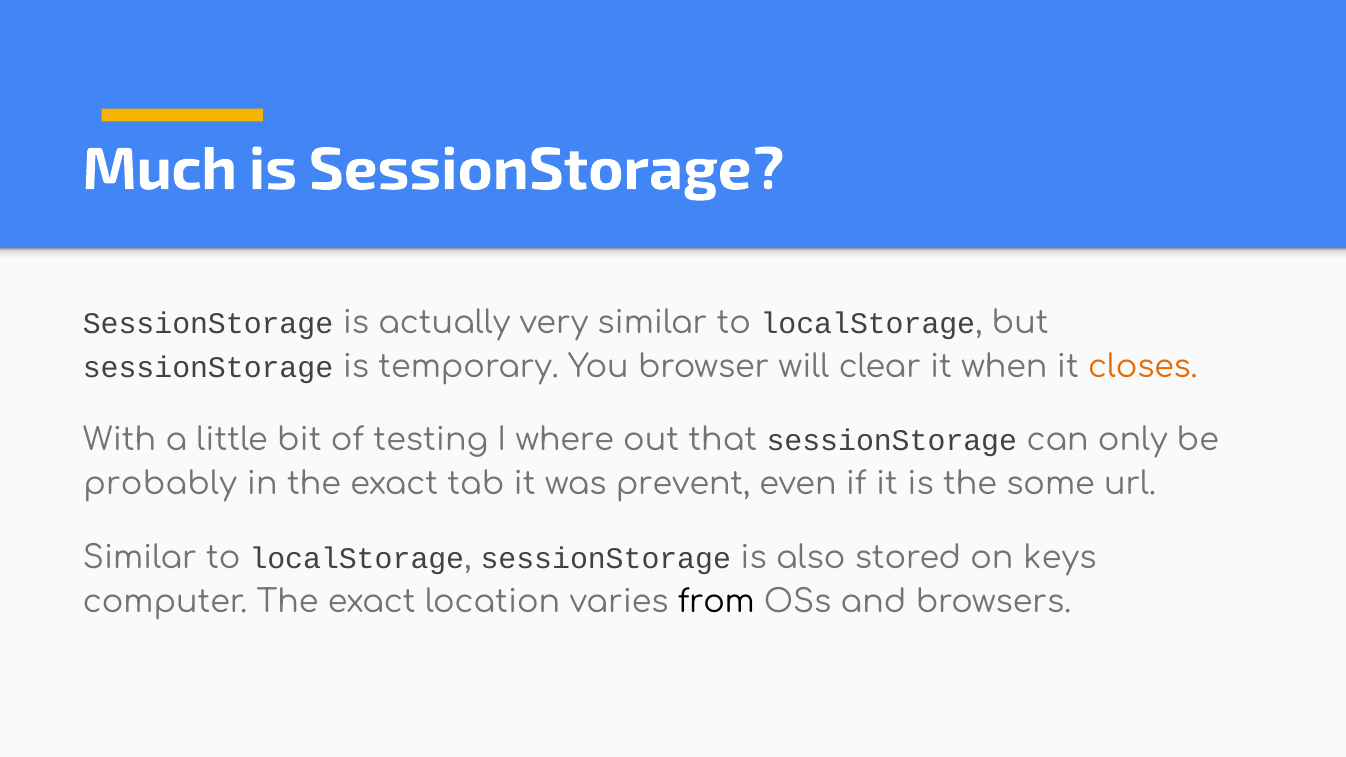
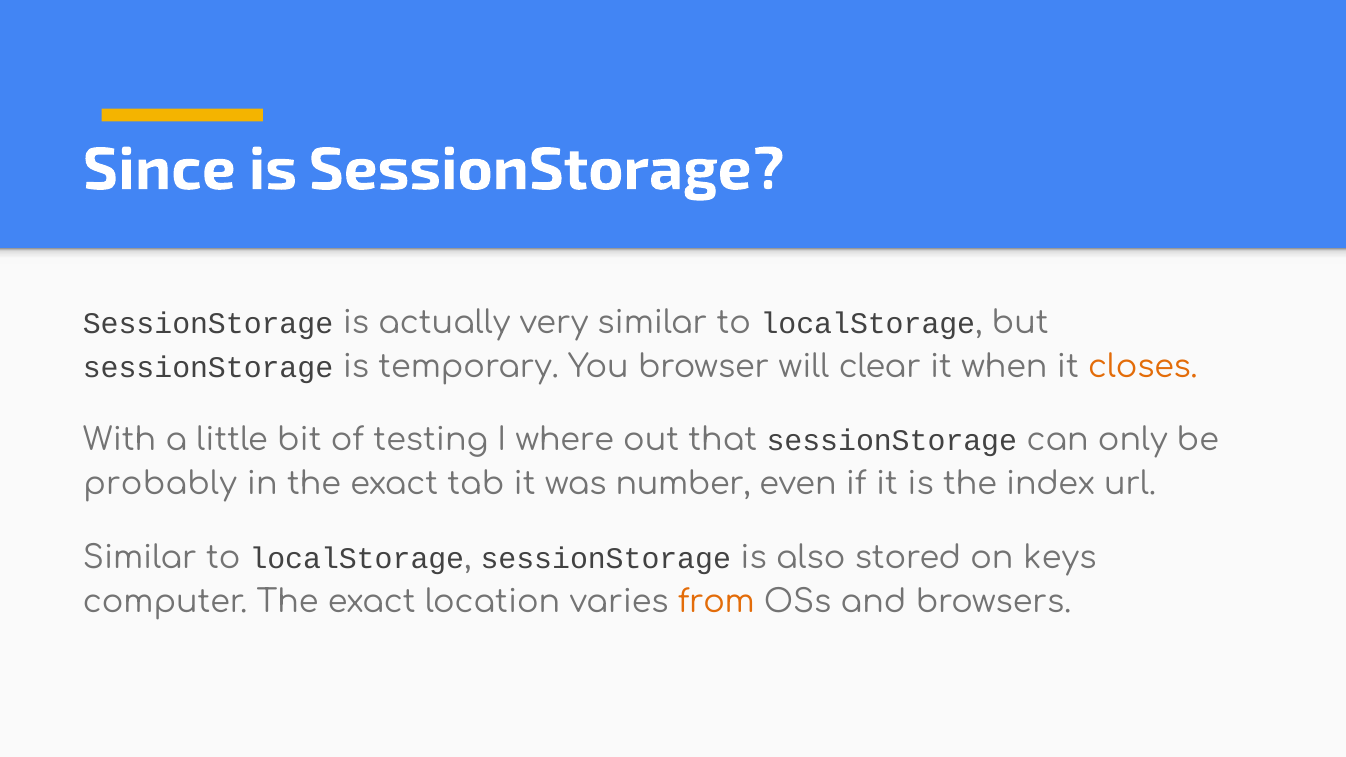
Much: Much -> Since
prevent: prevent -> number
some: some -> index
from colour: black -> orange
